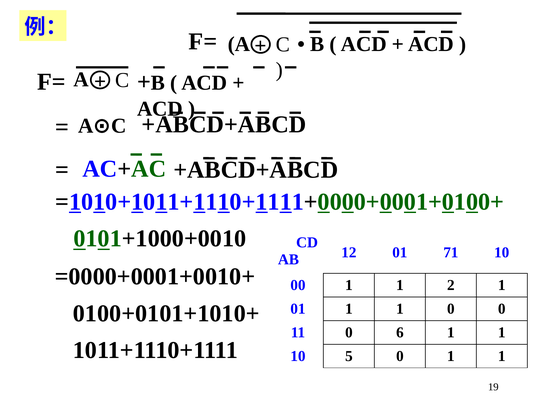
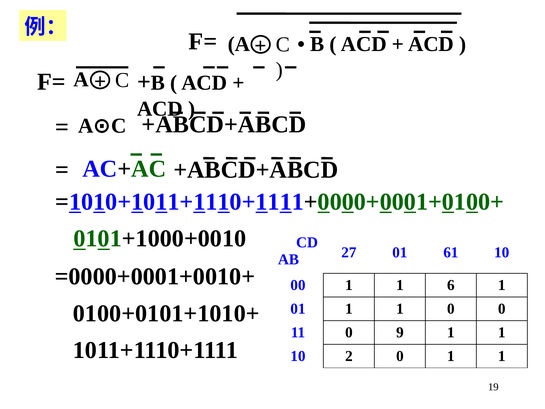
12: 12 -> 27
71: 71 -> 61
2: 2 -> 6
6: 6 -> 9
5: 5 -> 2
